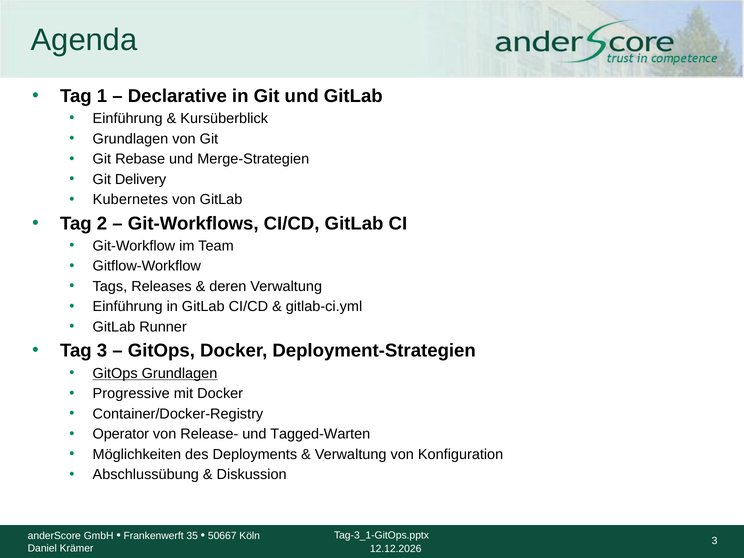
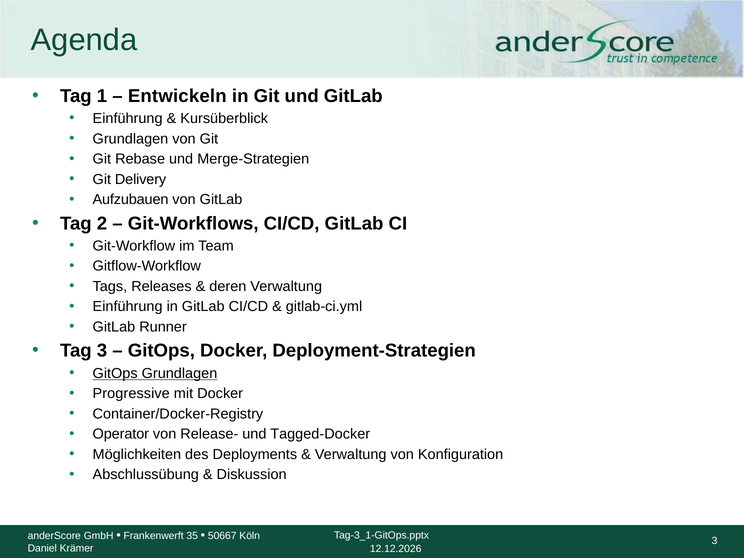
Declarative: Declarative -> Entwickeln
Kubernetes: Kubernetes -> Aufzubauen
Tagged-Warten: Tagged-Warten -> Tagged-Docker
